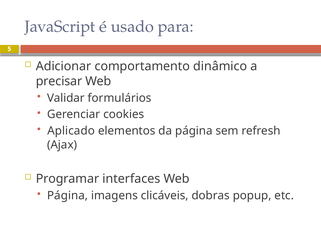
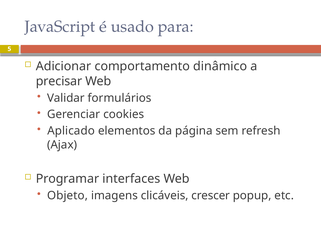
Página at (68, 195): Página -> Objeto
dobras: dobras -> crescer
